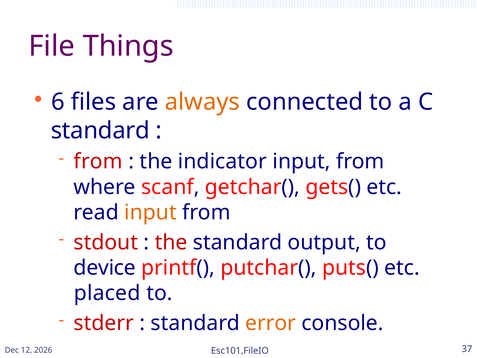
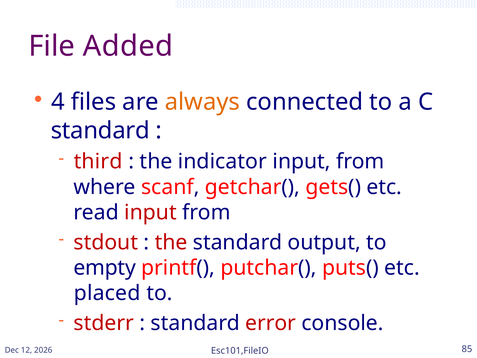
Things: Things -> Added
6: 6 -> 4
from at (98, 162): from -> third
input at (151, 212) colour: orange -> red
device: device -> empty
error colour: orange -> red
37: 37 -> 85
